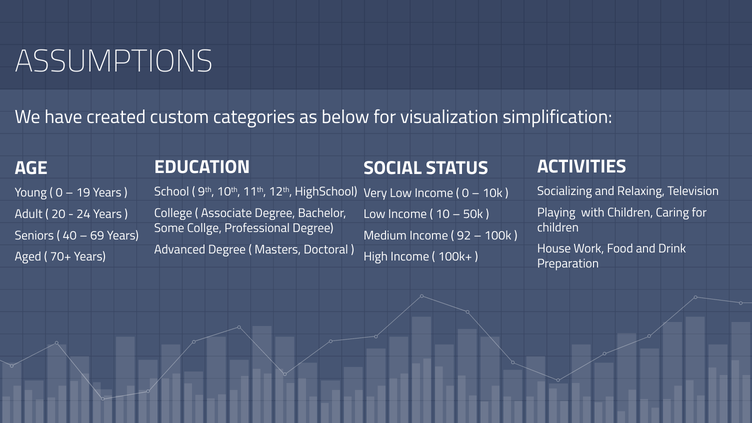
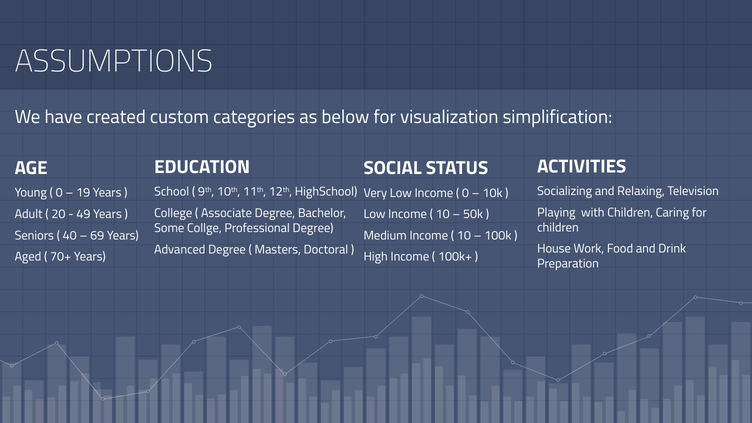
24: 24 -> 49
92 at (464, 236): 92 -> 10
